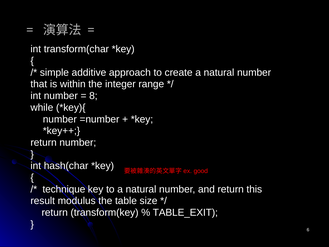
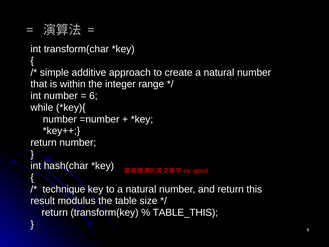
8 at (93, 96): 8 -> 6
TABLE_EXIT: TABLE_EXIT -> TABLE_THIS
